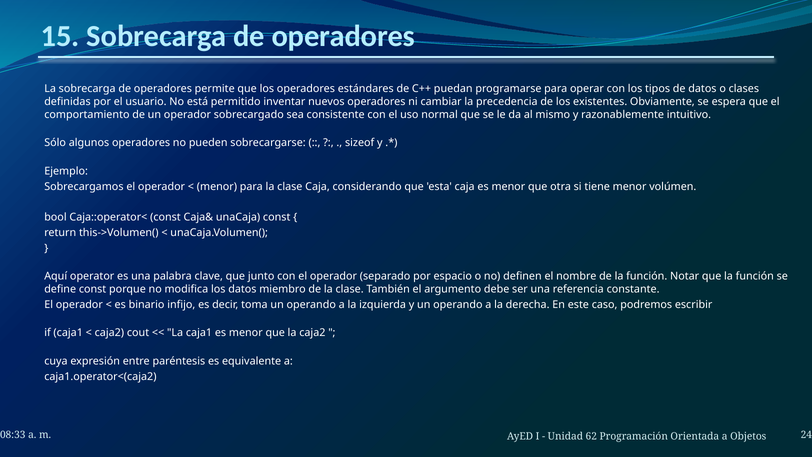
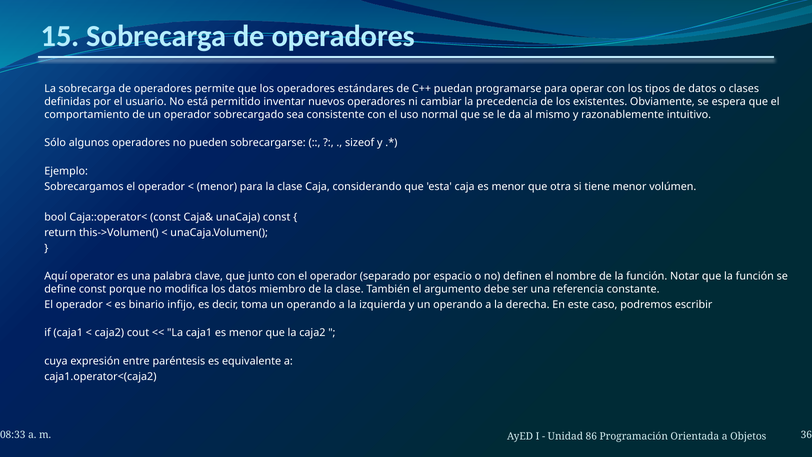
62: 62 -> 86
24: 24 -> 36
